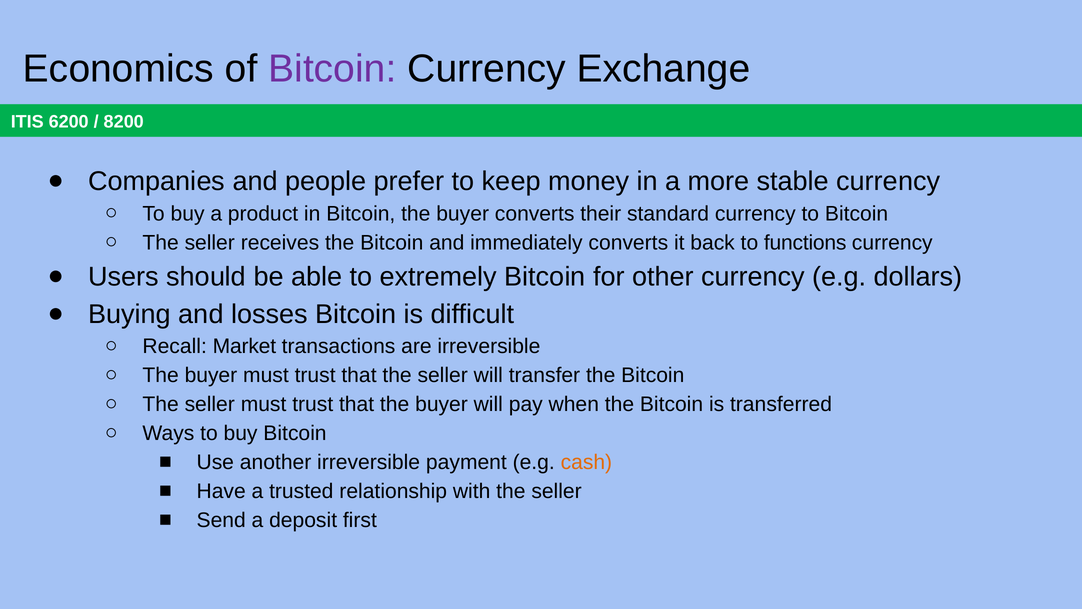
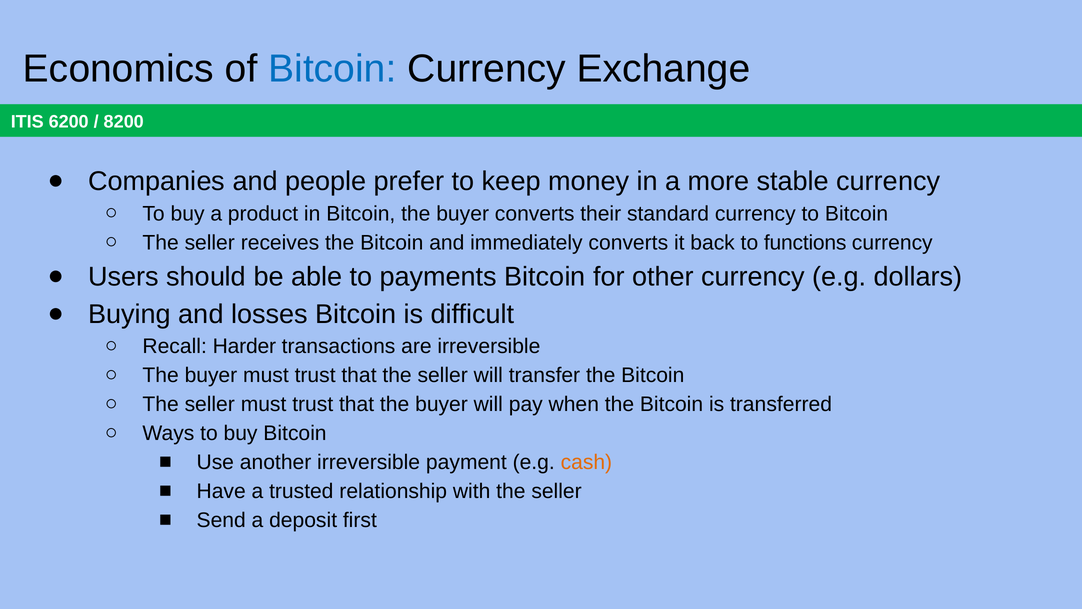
Bitcoin at (332, 69) colour: purple -> blue
extremely: extremely -> payments
Market: Market -> Harder
